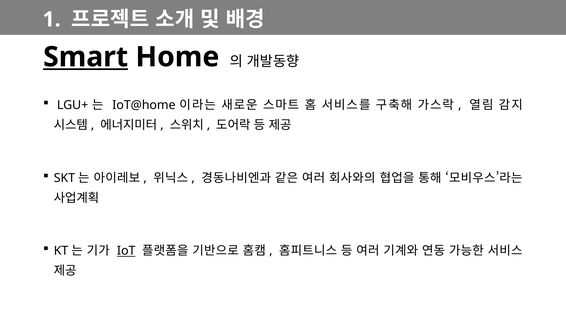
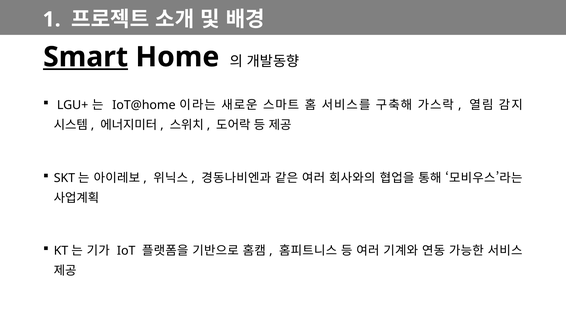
IoT underline: present -> none
